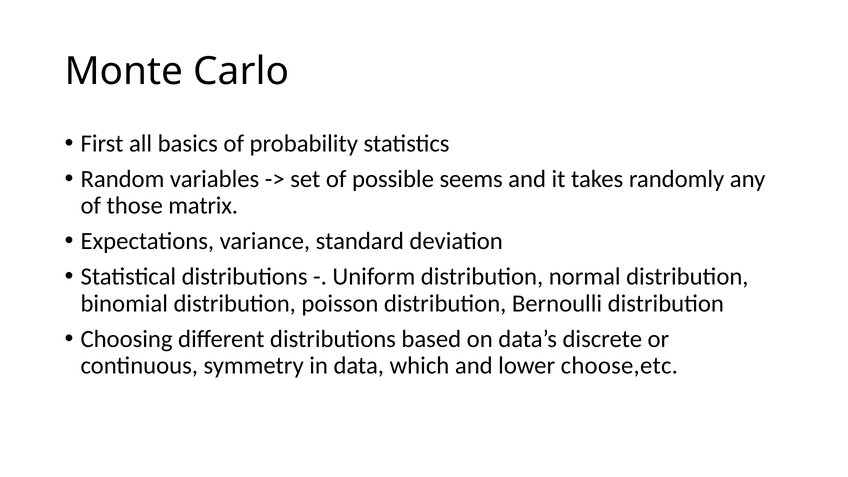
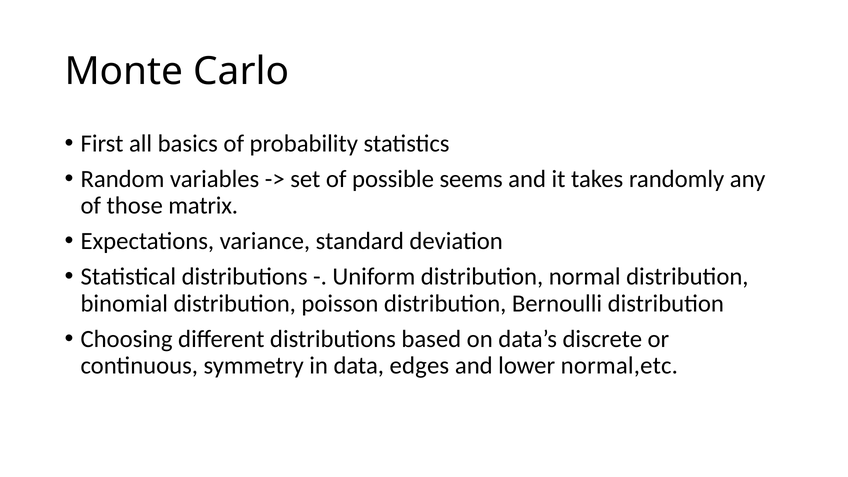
which: which -> edges
choose,etc: choose,etc -> normal,etc
